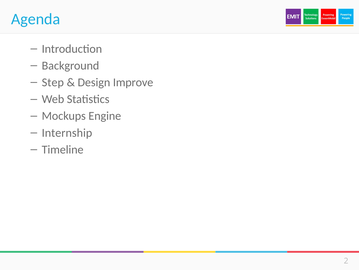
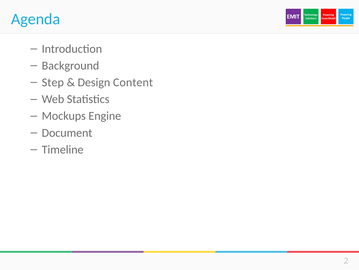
Improve: Improve -> Content
Internship: Internship -> Document
